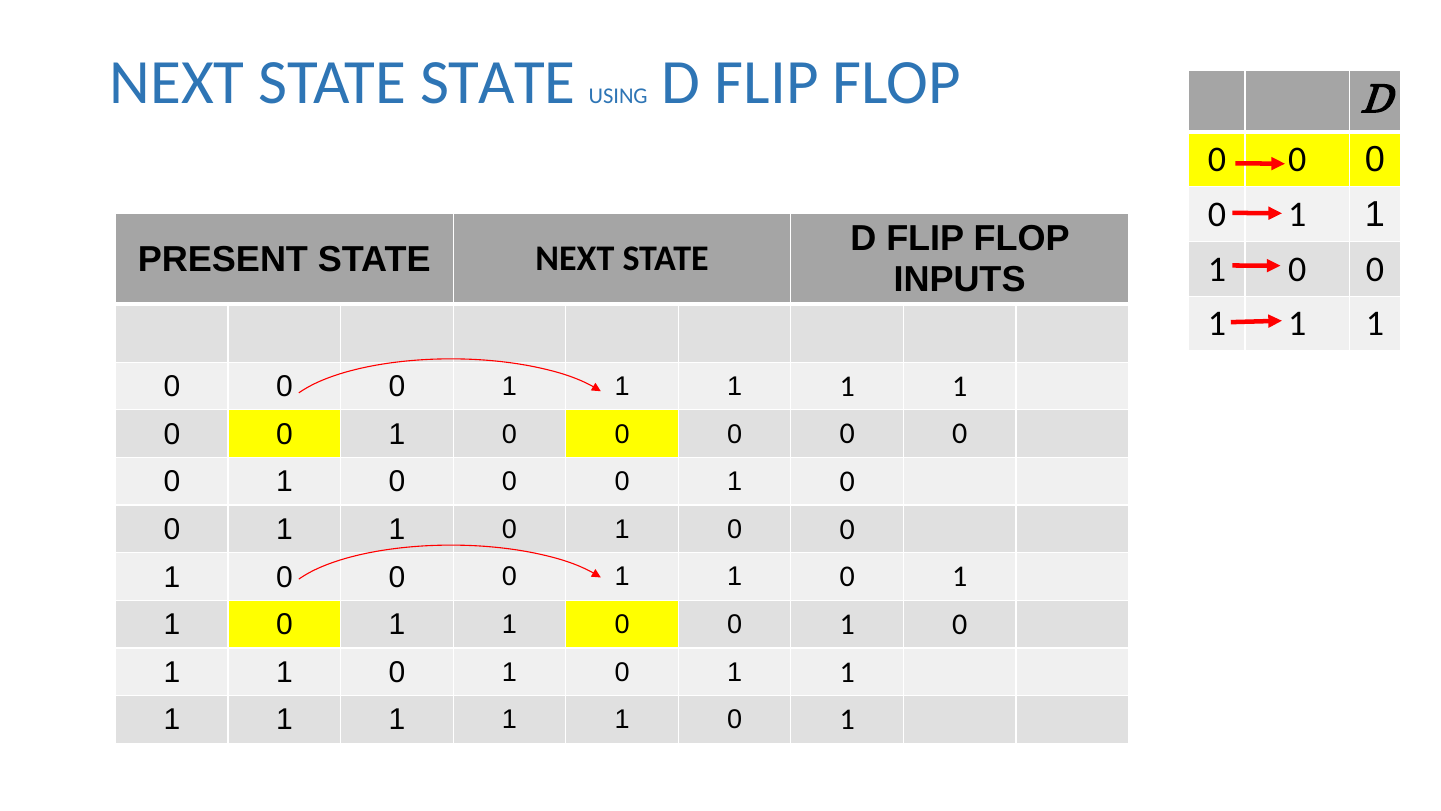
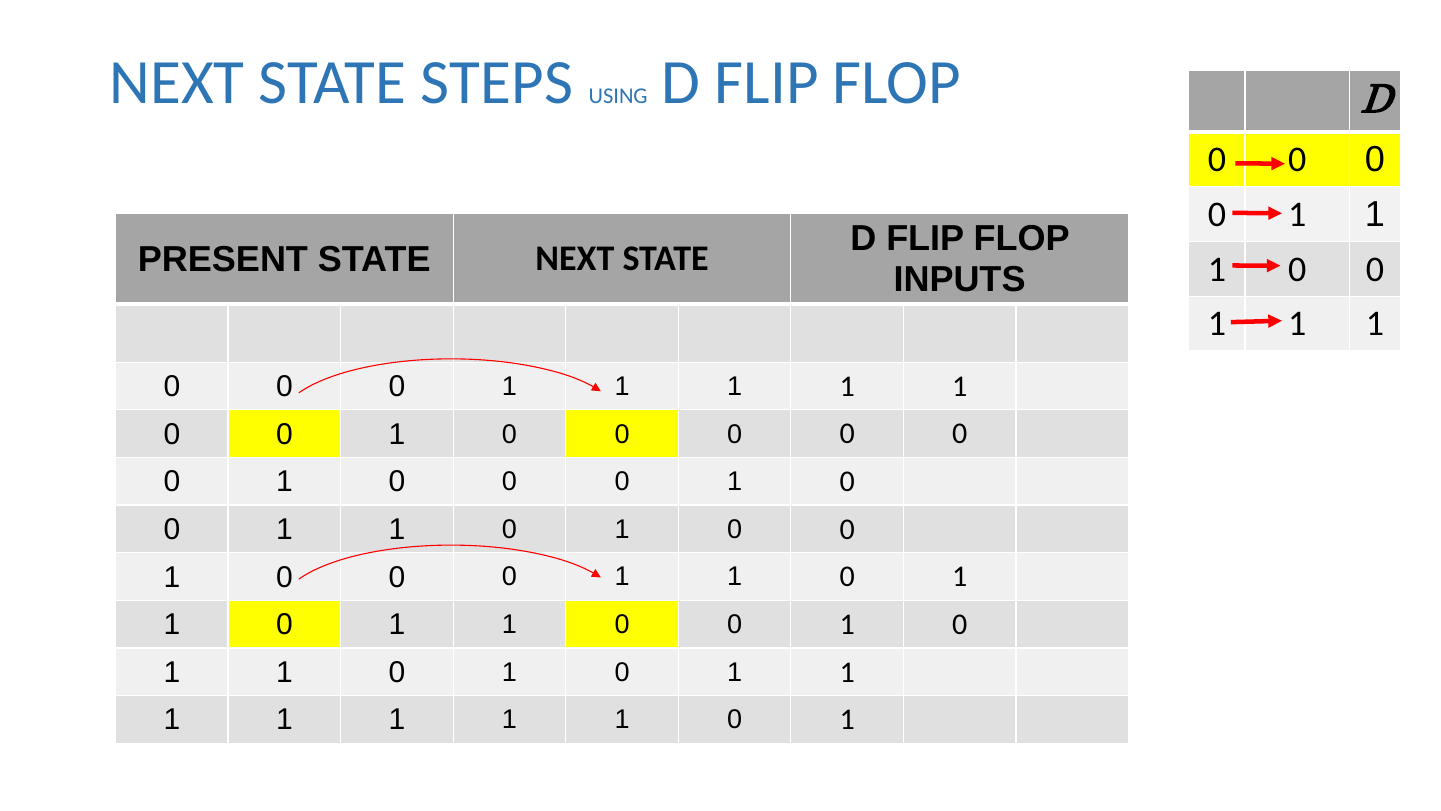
STATE STATE: STATE -> STEPS
